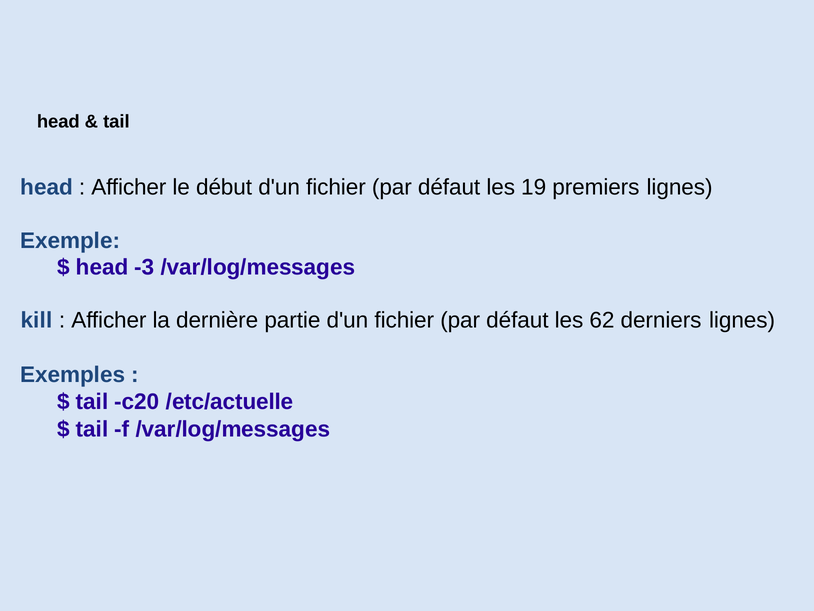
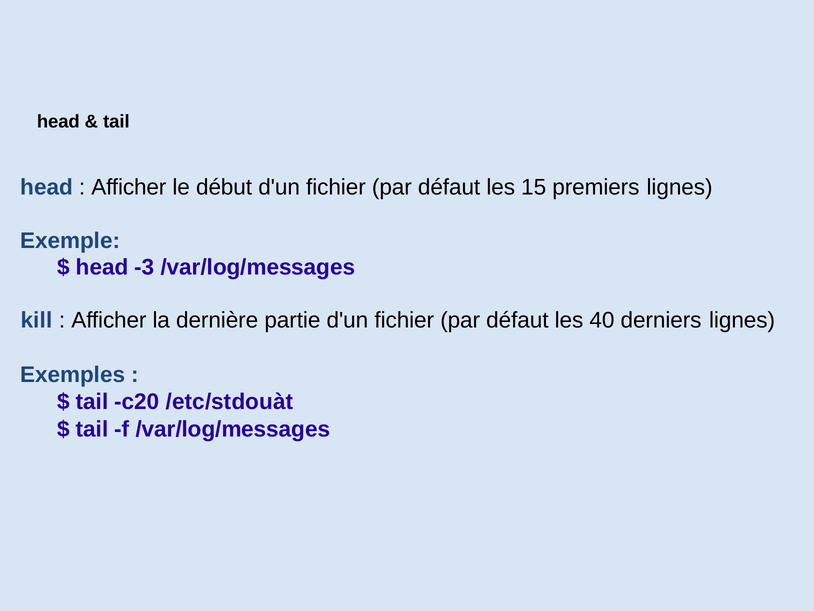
19: 19 -> 15
62: 62 -> 40
/etc/actuelle: /etc/actuelle -> /etc/stdouàt
